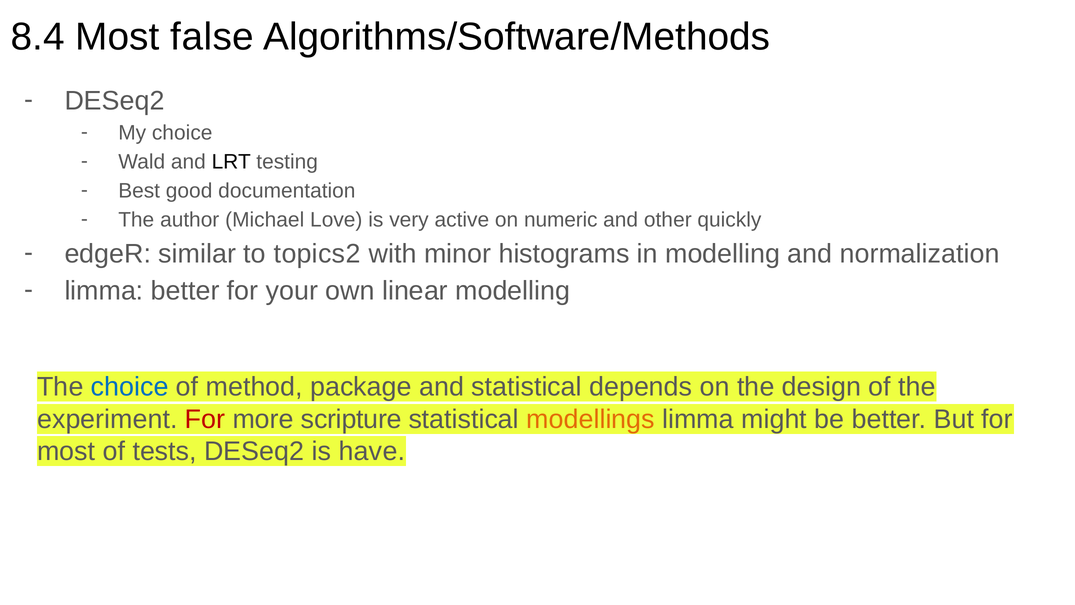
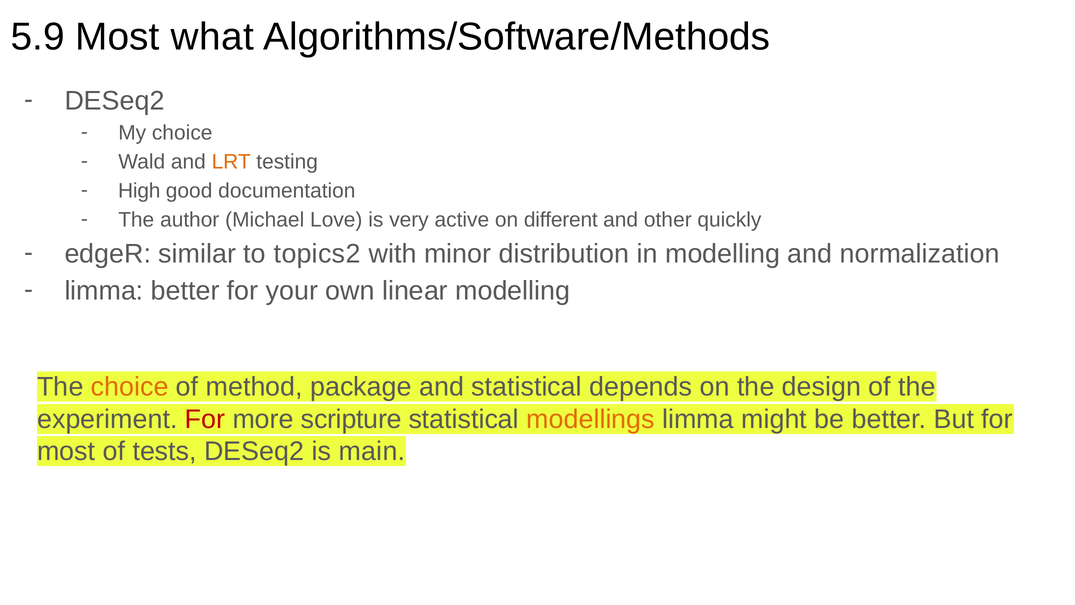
8.4: 8.4 -> 5.9
false: false -> what
LRT colour: black -> orange
Best: Best -> High
numeric: numeric -> different
histograms: histograms -> distribution
choice at (130, 387) colour: blue -> orange
have: have -> main
